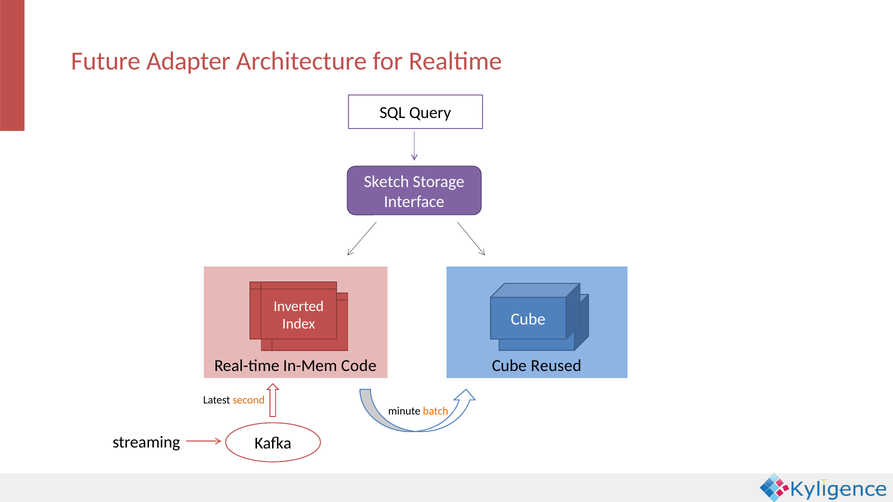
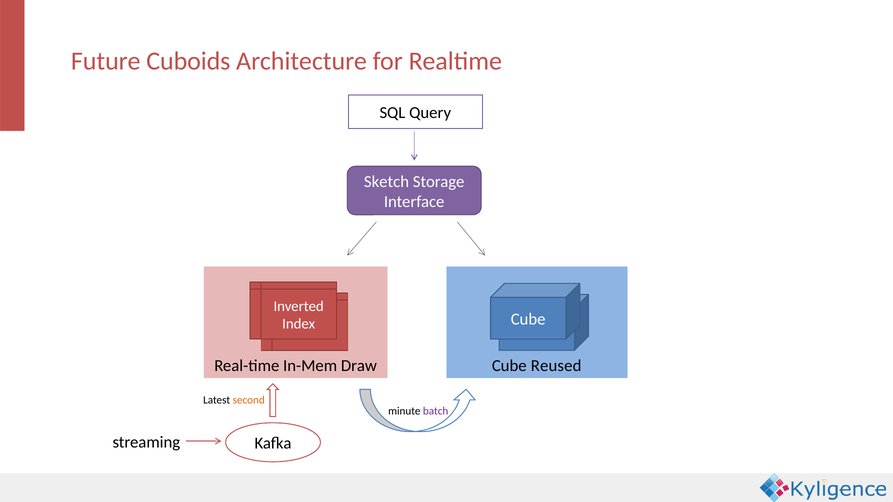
Adapter: Adapter -> Cuboids
Code: Code -> Draw
batch colour: orange -> purple
